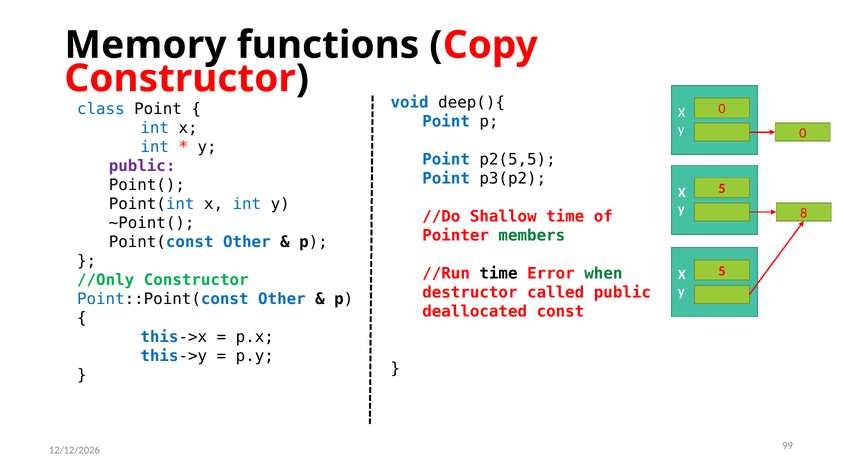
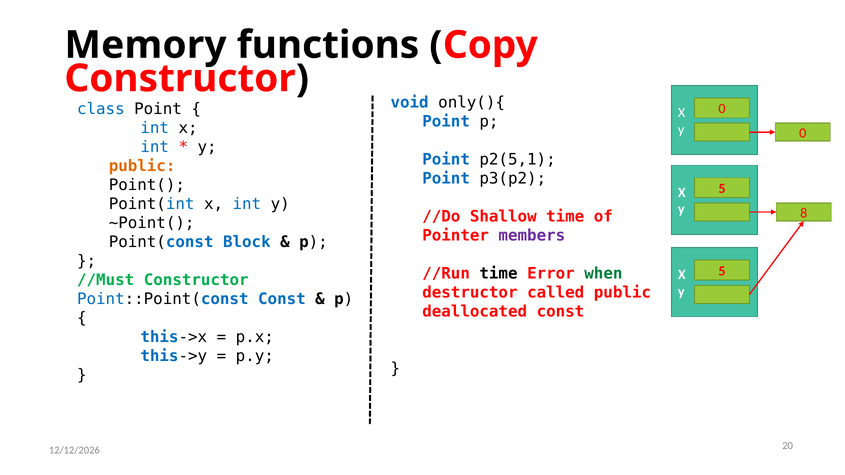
deep(){: deep(){ -> only(){
p2(5,5: p2(5,5 -> p2(5,1
public at (142, 166) colour: purple -> orange
members colour: green -> purple
Point(const Other: Other -> Block
//Only: //Only -> //Must
Point::Point(const Other: Other -> Const
99: 99 -> 20
